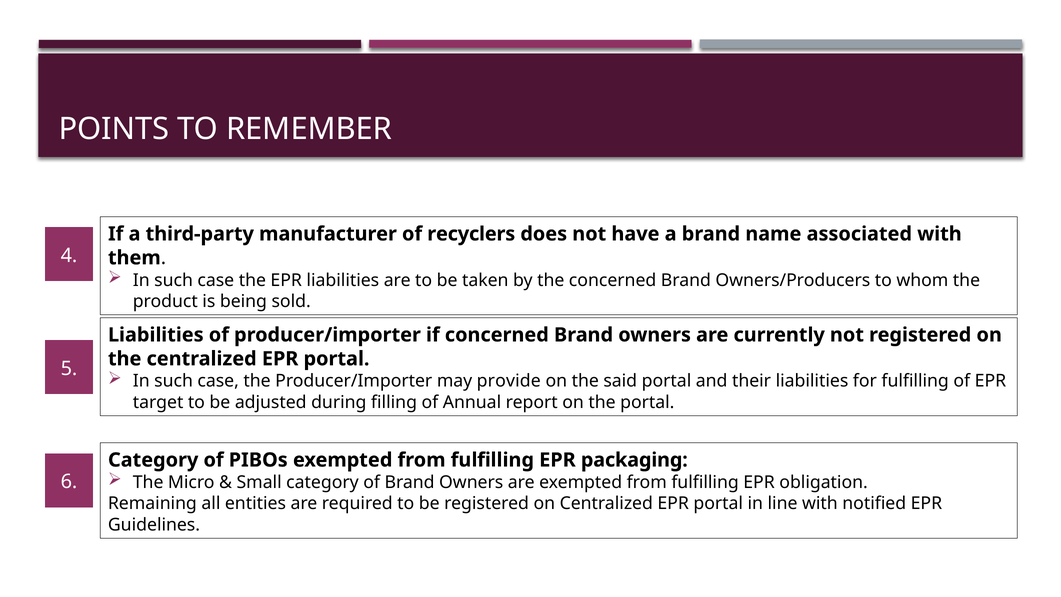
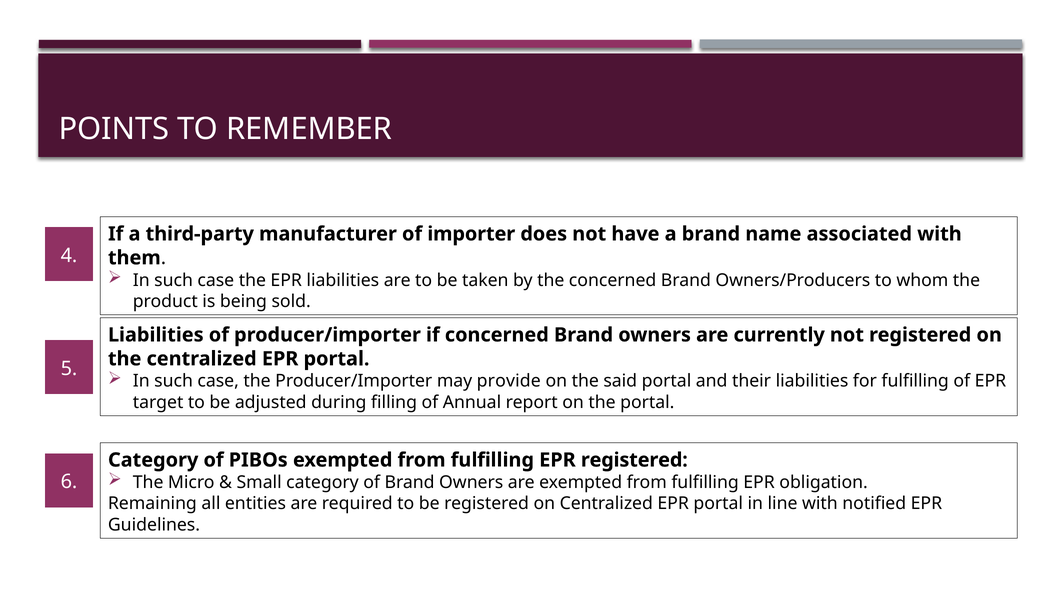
recyclers: recyclers -> importer
EPR packaging: packaging -> registered
